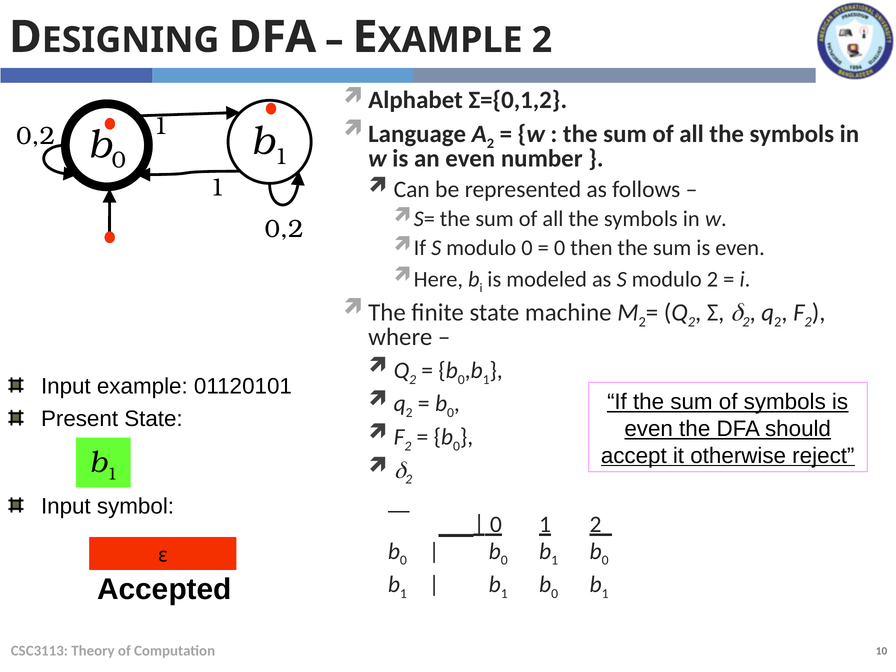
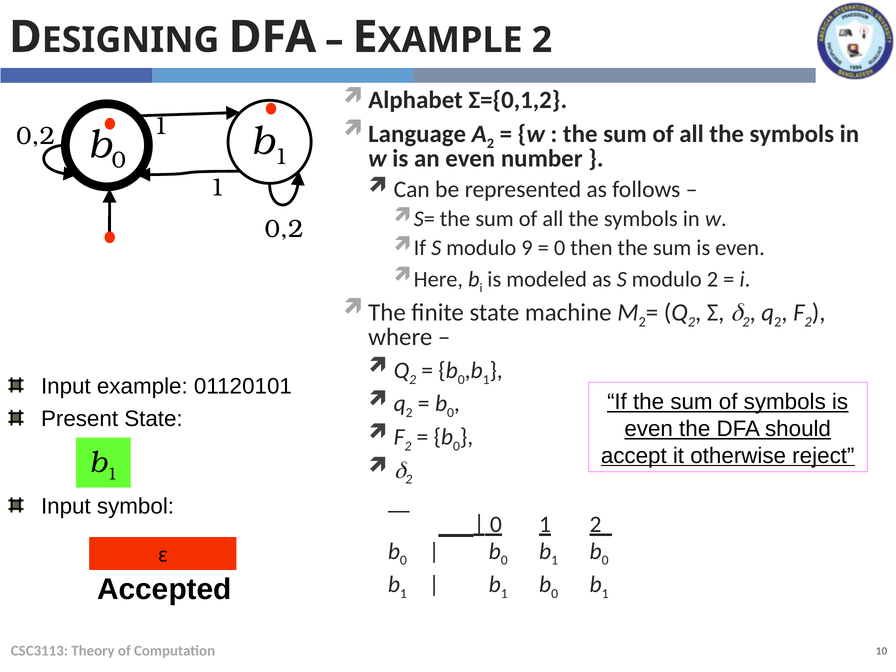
modulo 0: 0 -> 9
